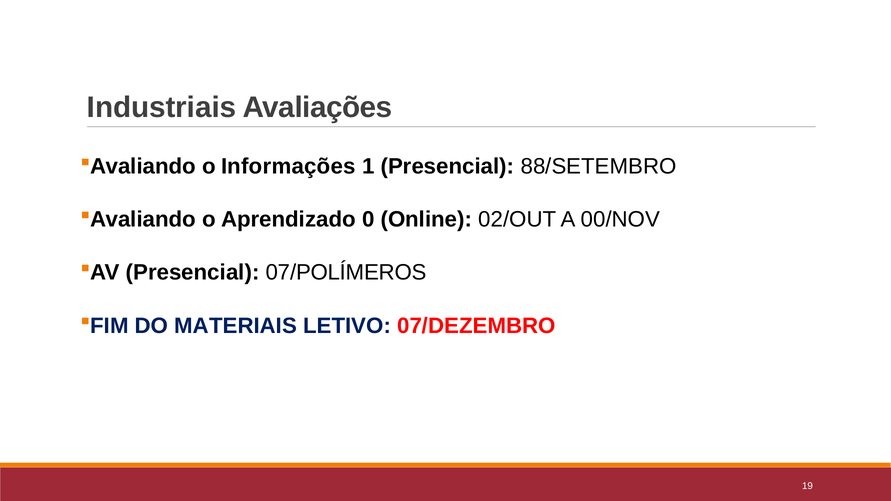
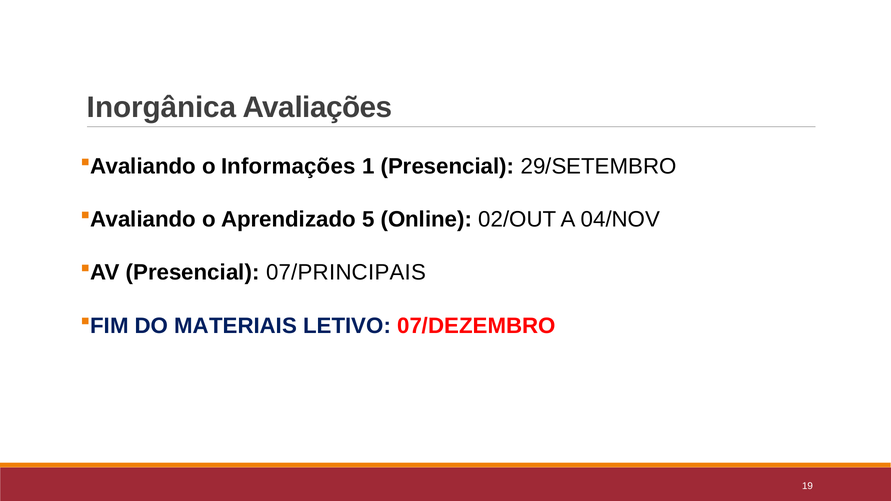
Industriais: Industriais -> Inorgânica
88/SETEMBRO: 88/SETEMBRO -> 29/SETEMBRO
0: 0 -> 5
00/NOV: 00/NOV -> 04/NOV
07/POLÍMEROS: 07/POLÍMEROS -> 07/PRINCIPAIS
